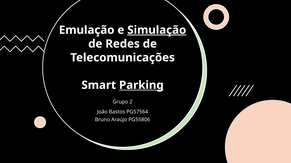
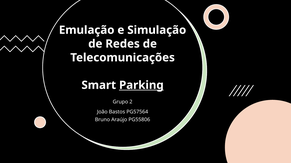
Simulação underline: present -> none
